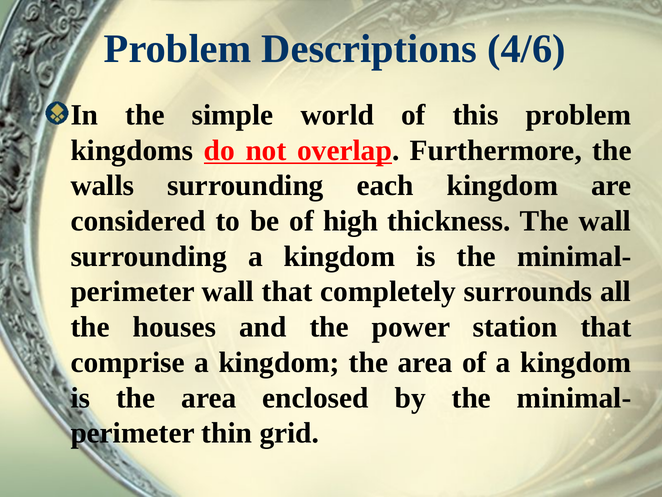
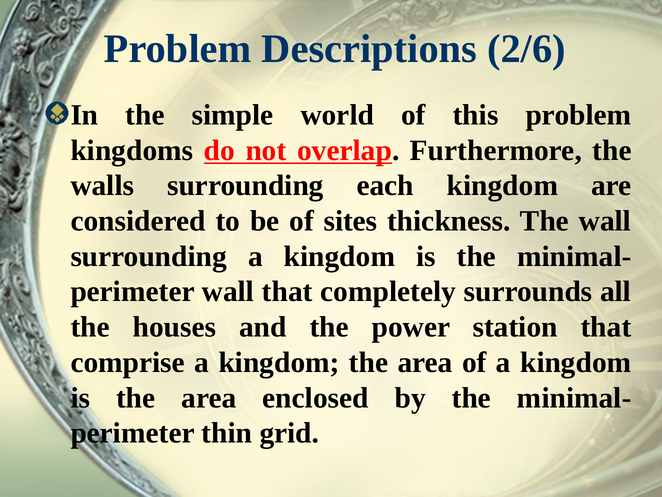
4/6: 4/6 -> 2/6
high: high -> sites
